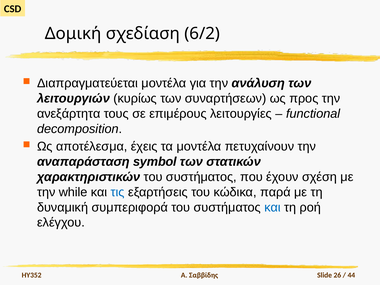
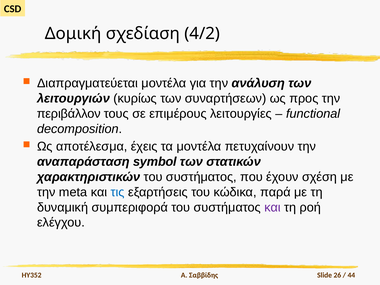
6/2: 6/2 -> 4/2
ανεξάρτητα: ανεξάρτητα -> περιβάλλον
while: while -> meta
και at (273, 207) colour: blue -> purple
